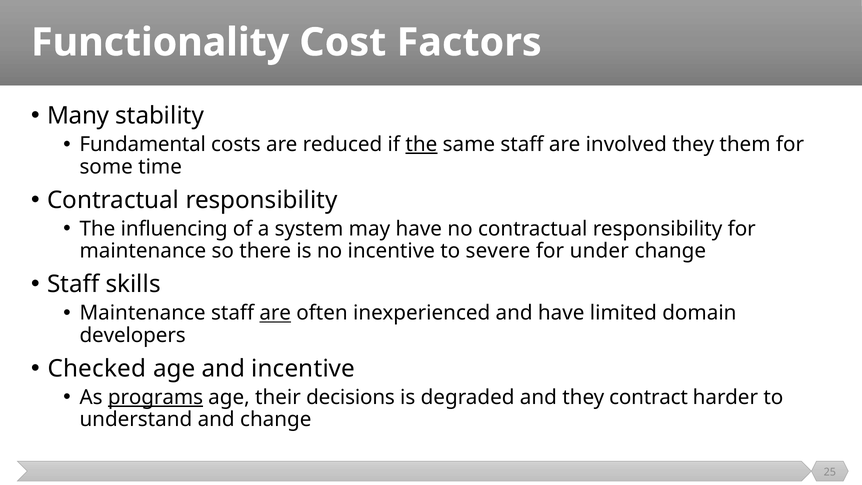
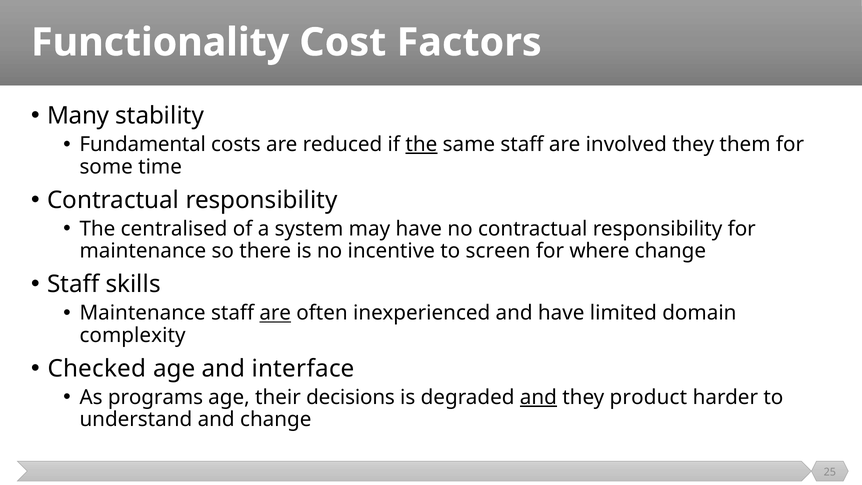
influencing: influencing -> centralised
severe: severe -> screen
under: under -> where
developers: developers -> complexity
and incentive: incentive -> interface
programs underline: present -> none
and at (538, 397) underline: none -> present
contract: contract -> product
